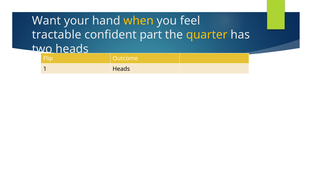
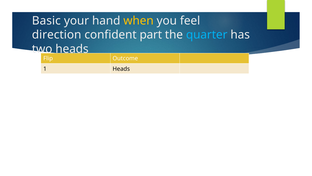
Want: Want -> Basic
tractable: tractable -> direction
quarter colour: yellow -> light blue
